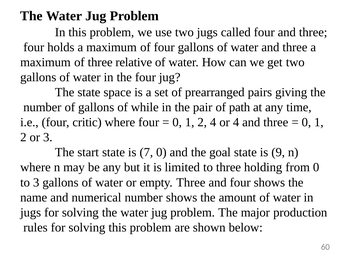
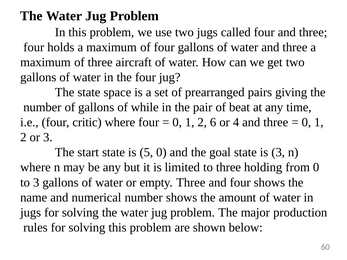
relative: relative -> aircraft
path: path -> beat
2 4: 4 -> 6
7: 7 -> 5
is 9: 9 -> 3
